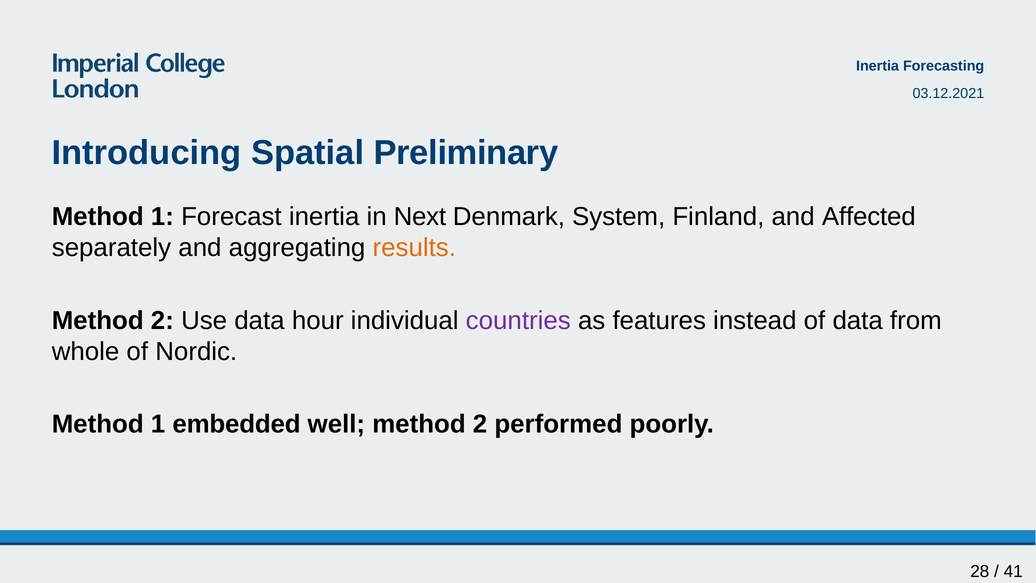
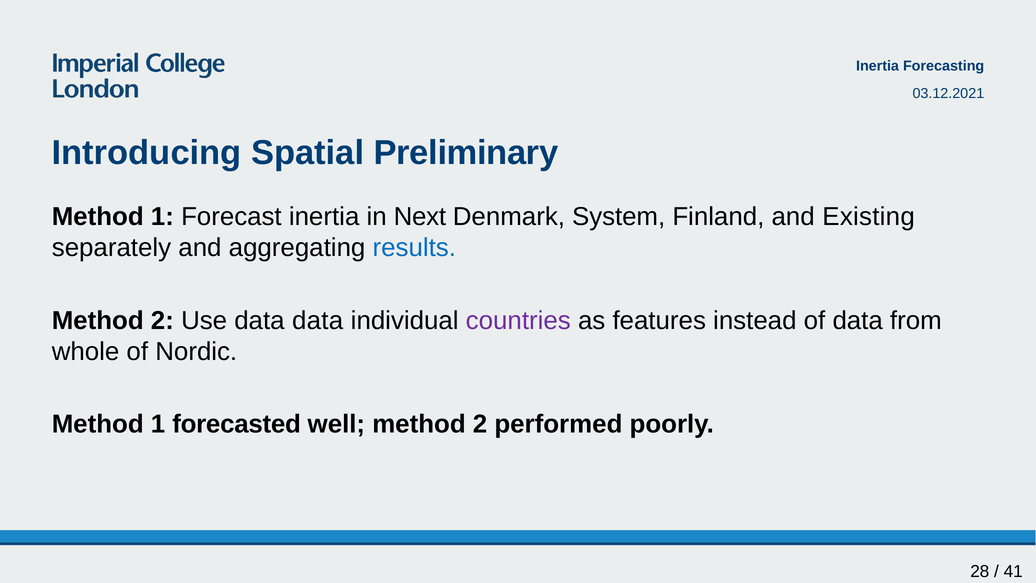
Affected: Affected -> Existing
results colour: orange -> blue
data hour: hour -> data
embedded: embedded -> forecasted
